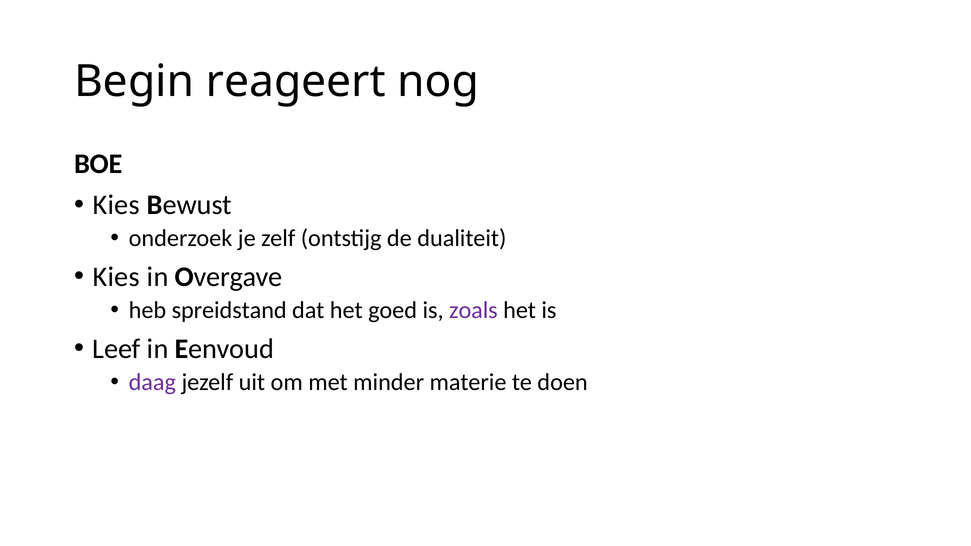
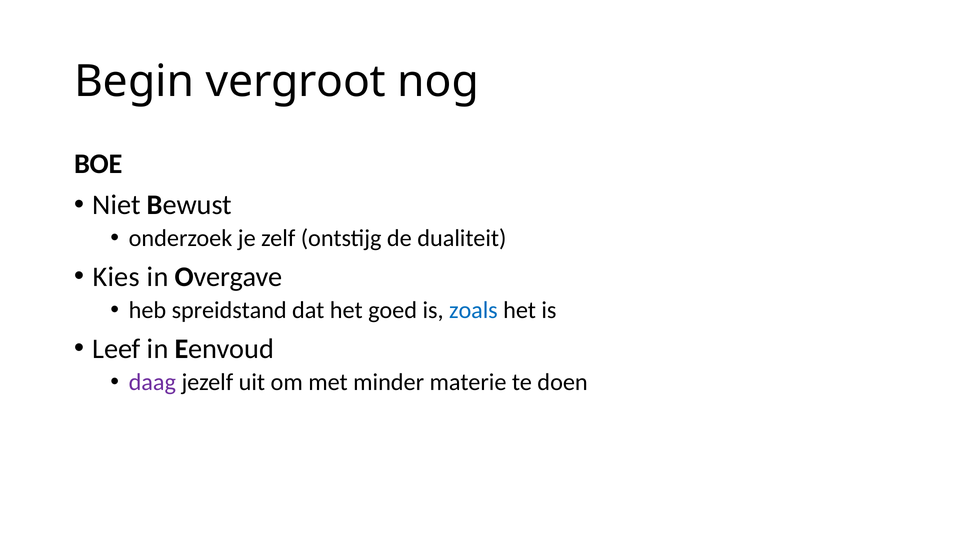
reageert: reageert -> vergroot
Kies at (116, 205): Kies -> Niet
zoals colour: purple -> blue
